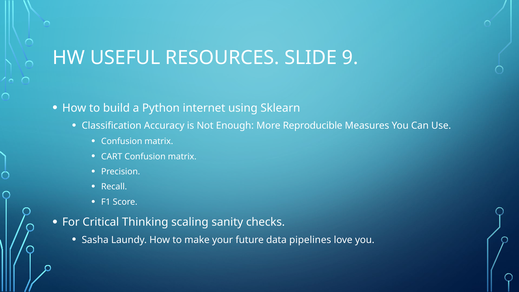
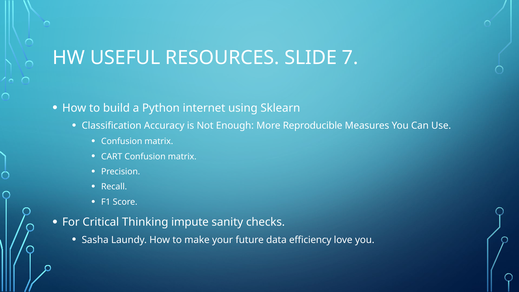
9: 9 -> 7
scaling: scaling -> impute
pipelines: pipelines -> efficiency
